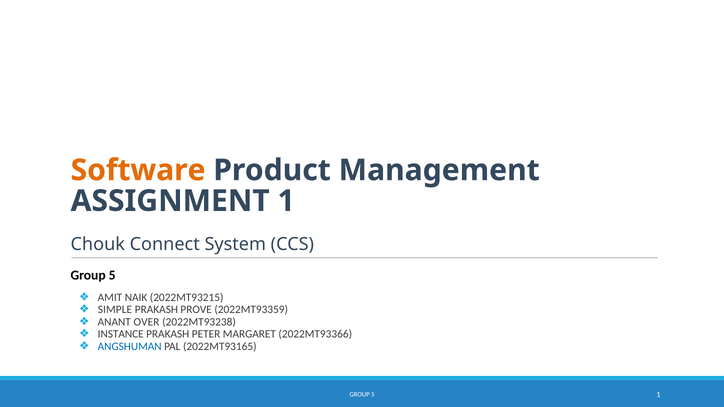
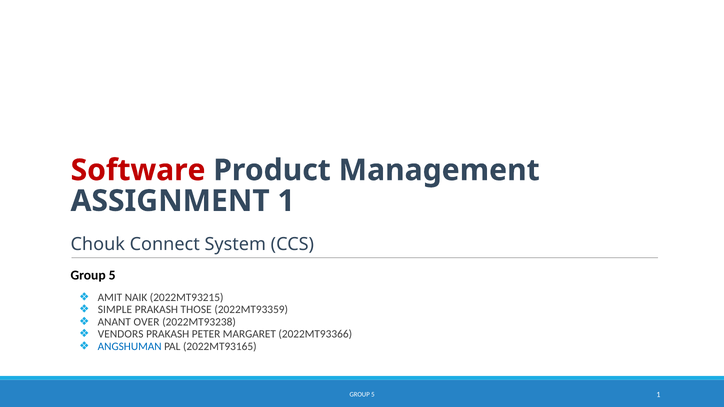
Software colour: orange -> red
PROVE: PROVE -> THOSE
INSTANCE: INSTANCE -> VENDORS
